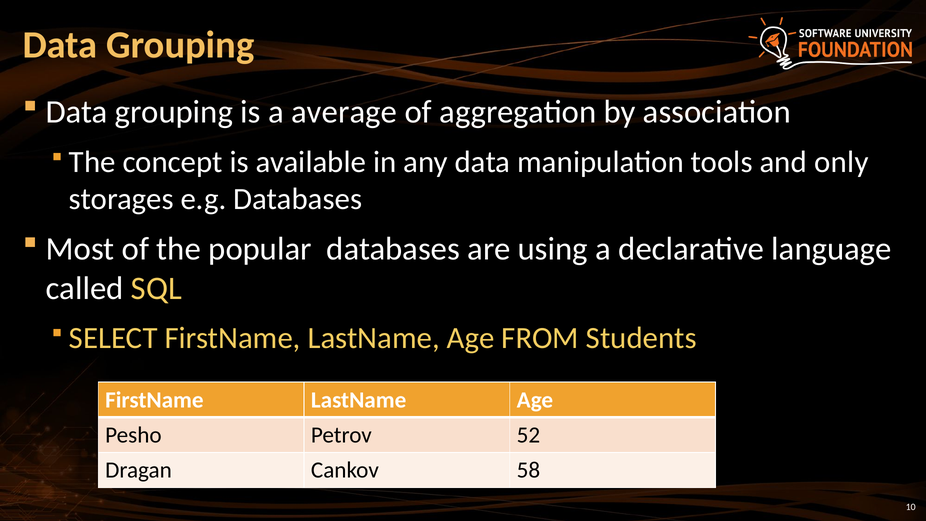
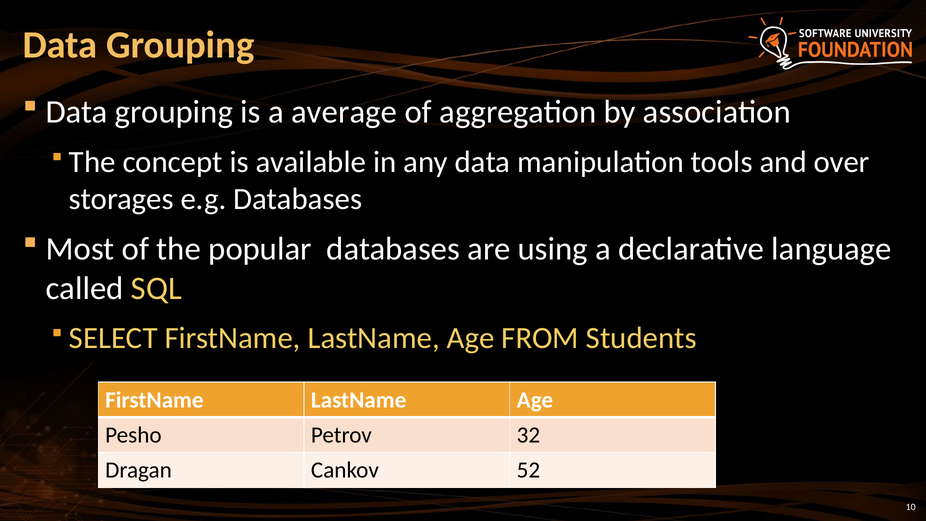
only: only -> over
52: 52 -> 32
58: 58 -> 52
